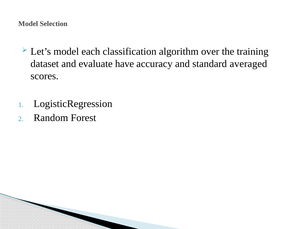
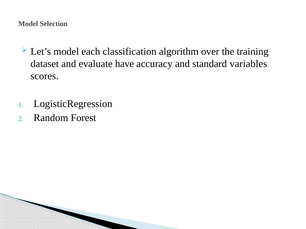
averaged: averaged -> variables
